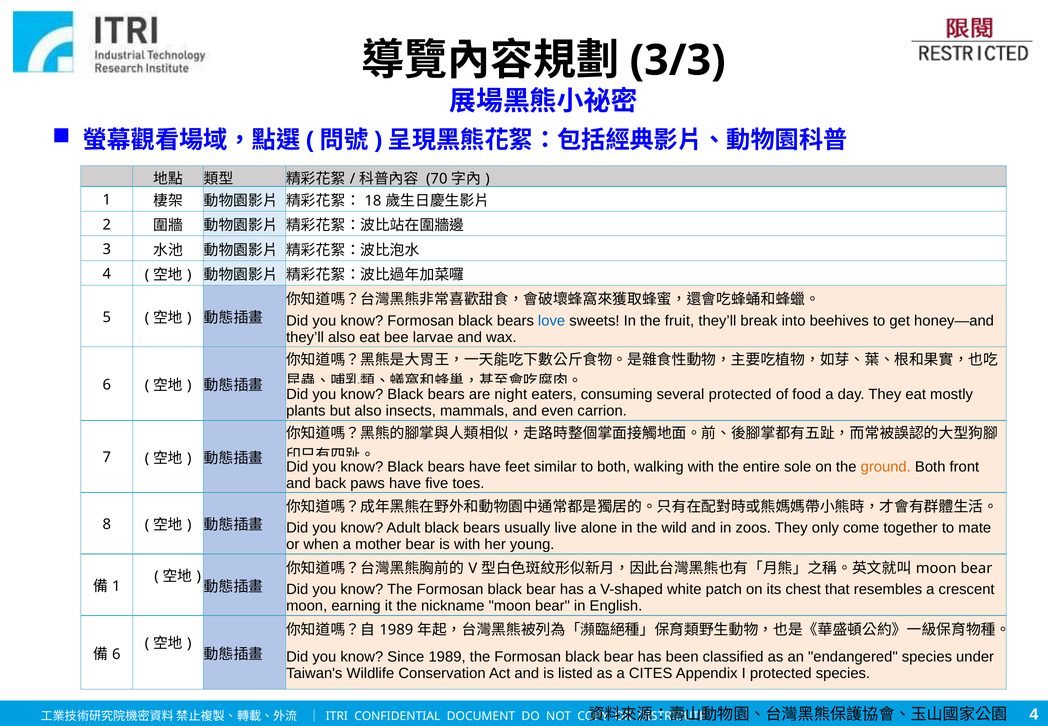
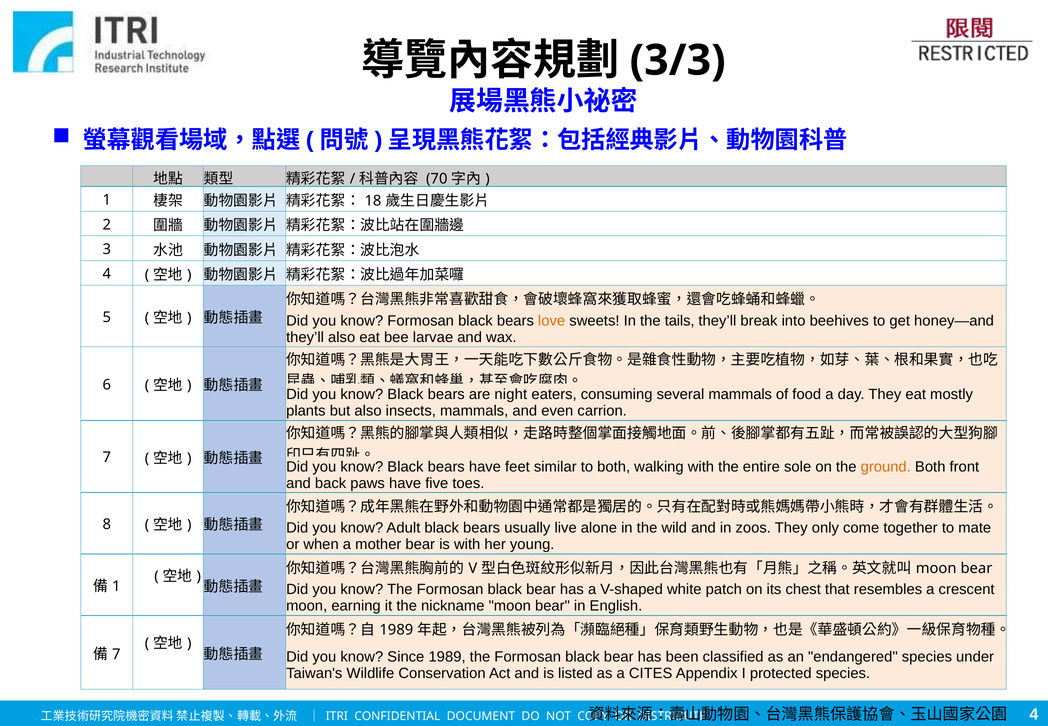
love colour: blue -> orange
fruit: fruit -> tails
several protected: protected -> mammals
6 at (116, 654): 6 -> 7
